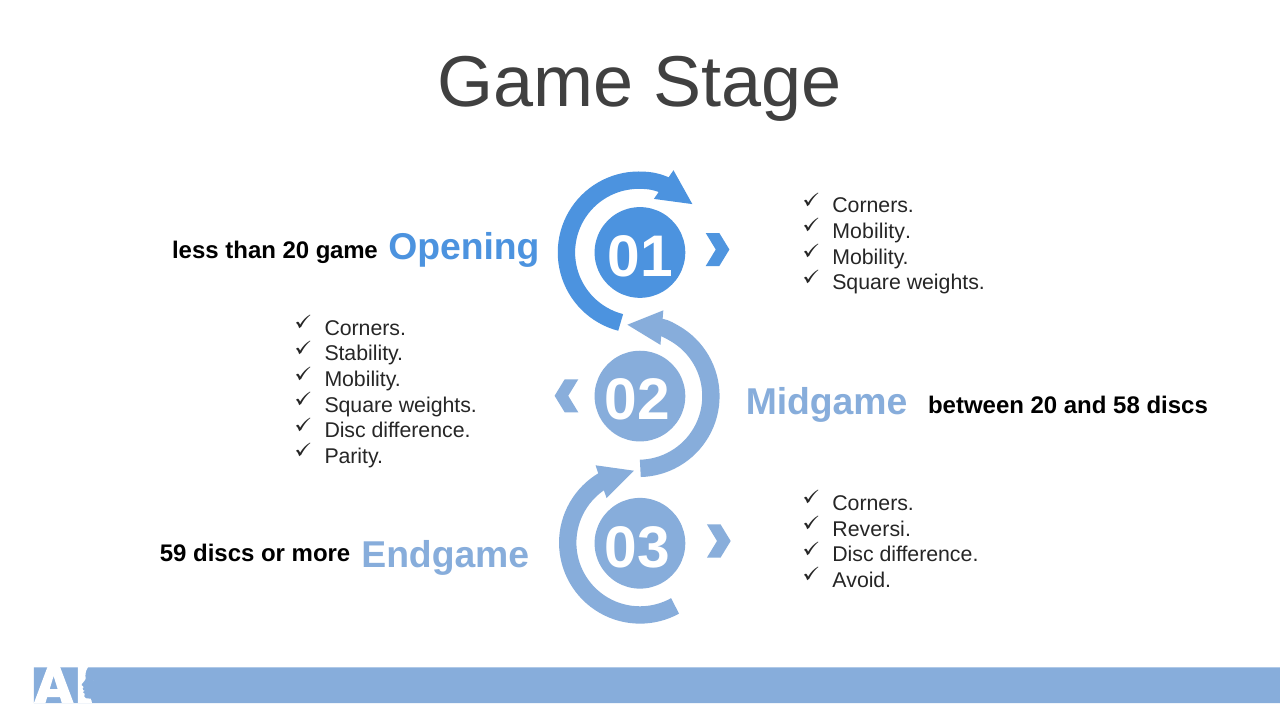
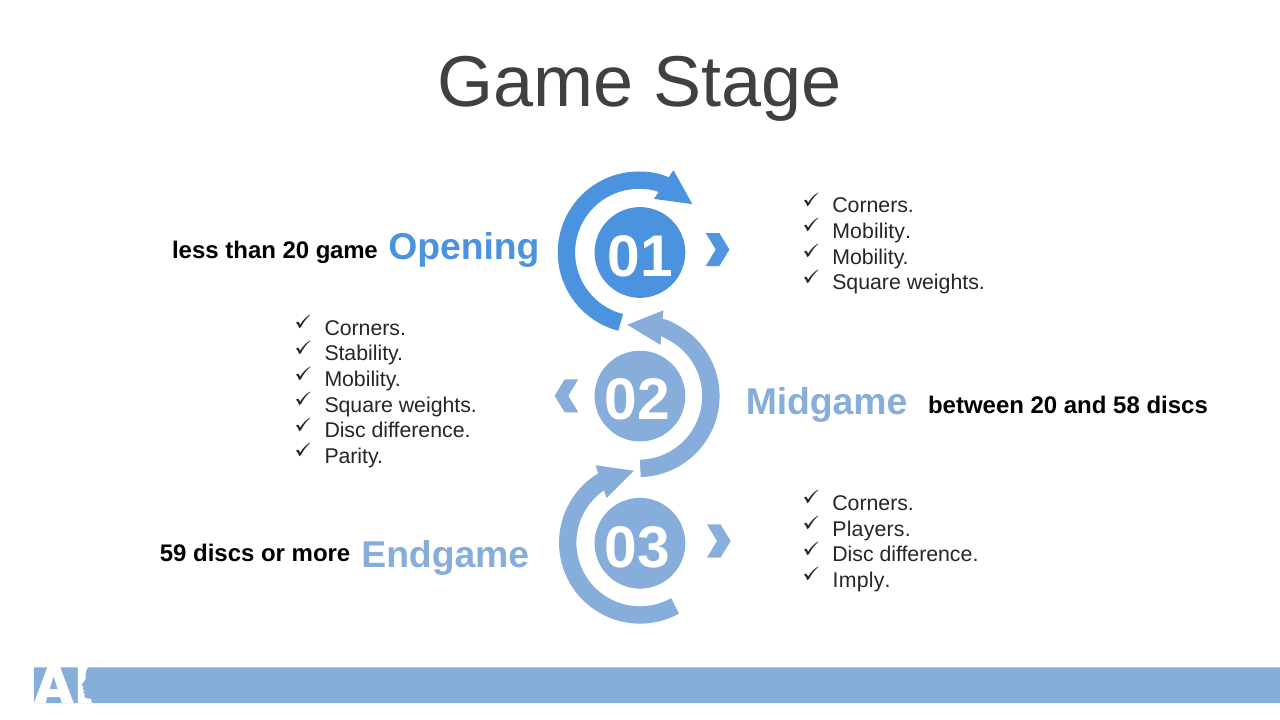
Reversi: Reversi -> Players
Avoid: Avoid -> Imply
